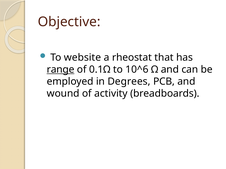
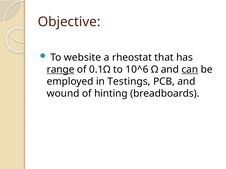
can underline: none -> present
Degrees: Degrees -> Testings
activity: activity -> hinting
